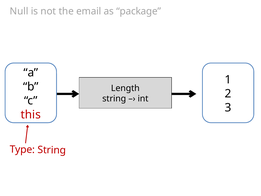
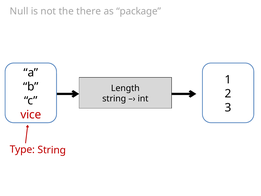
email: email -> there
this: this -> vice
